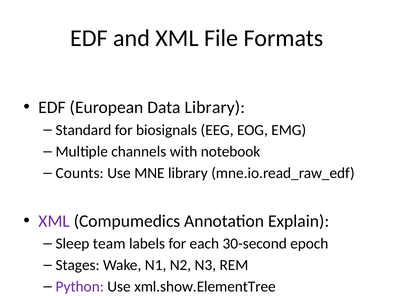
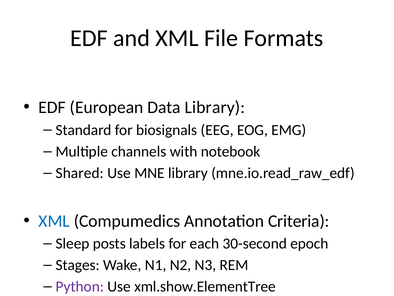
Counts: Counts -> Shared
XML at (54, 221) colour: purple -> blue
Explain: Explain -> Criteria
team: team -> posts
